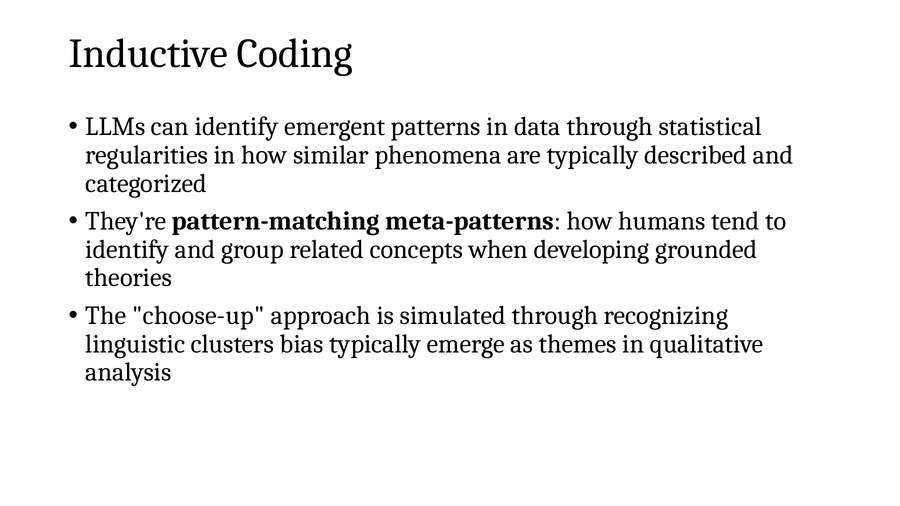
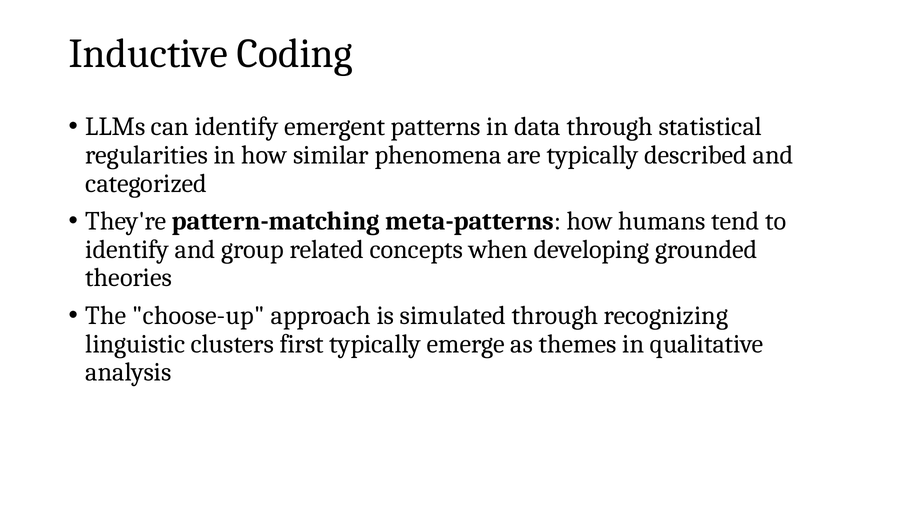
bias: bias -> first
